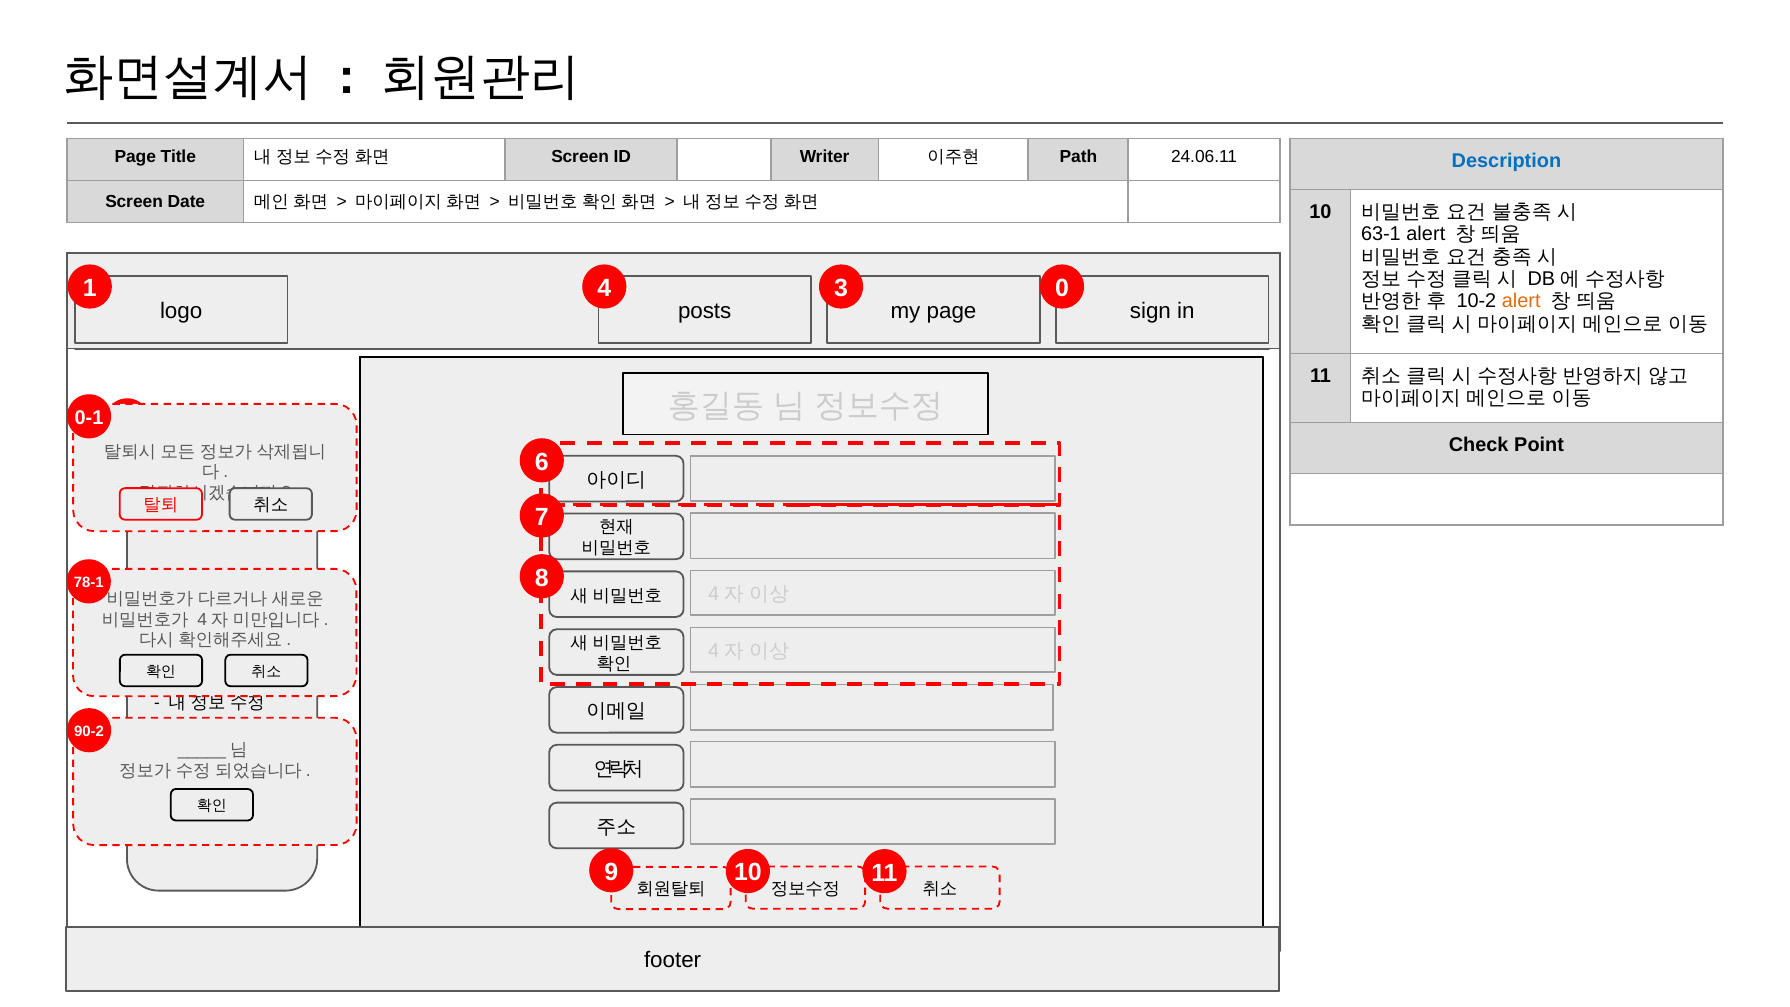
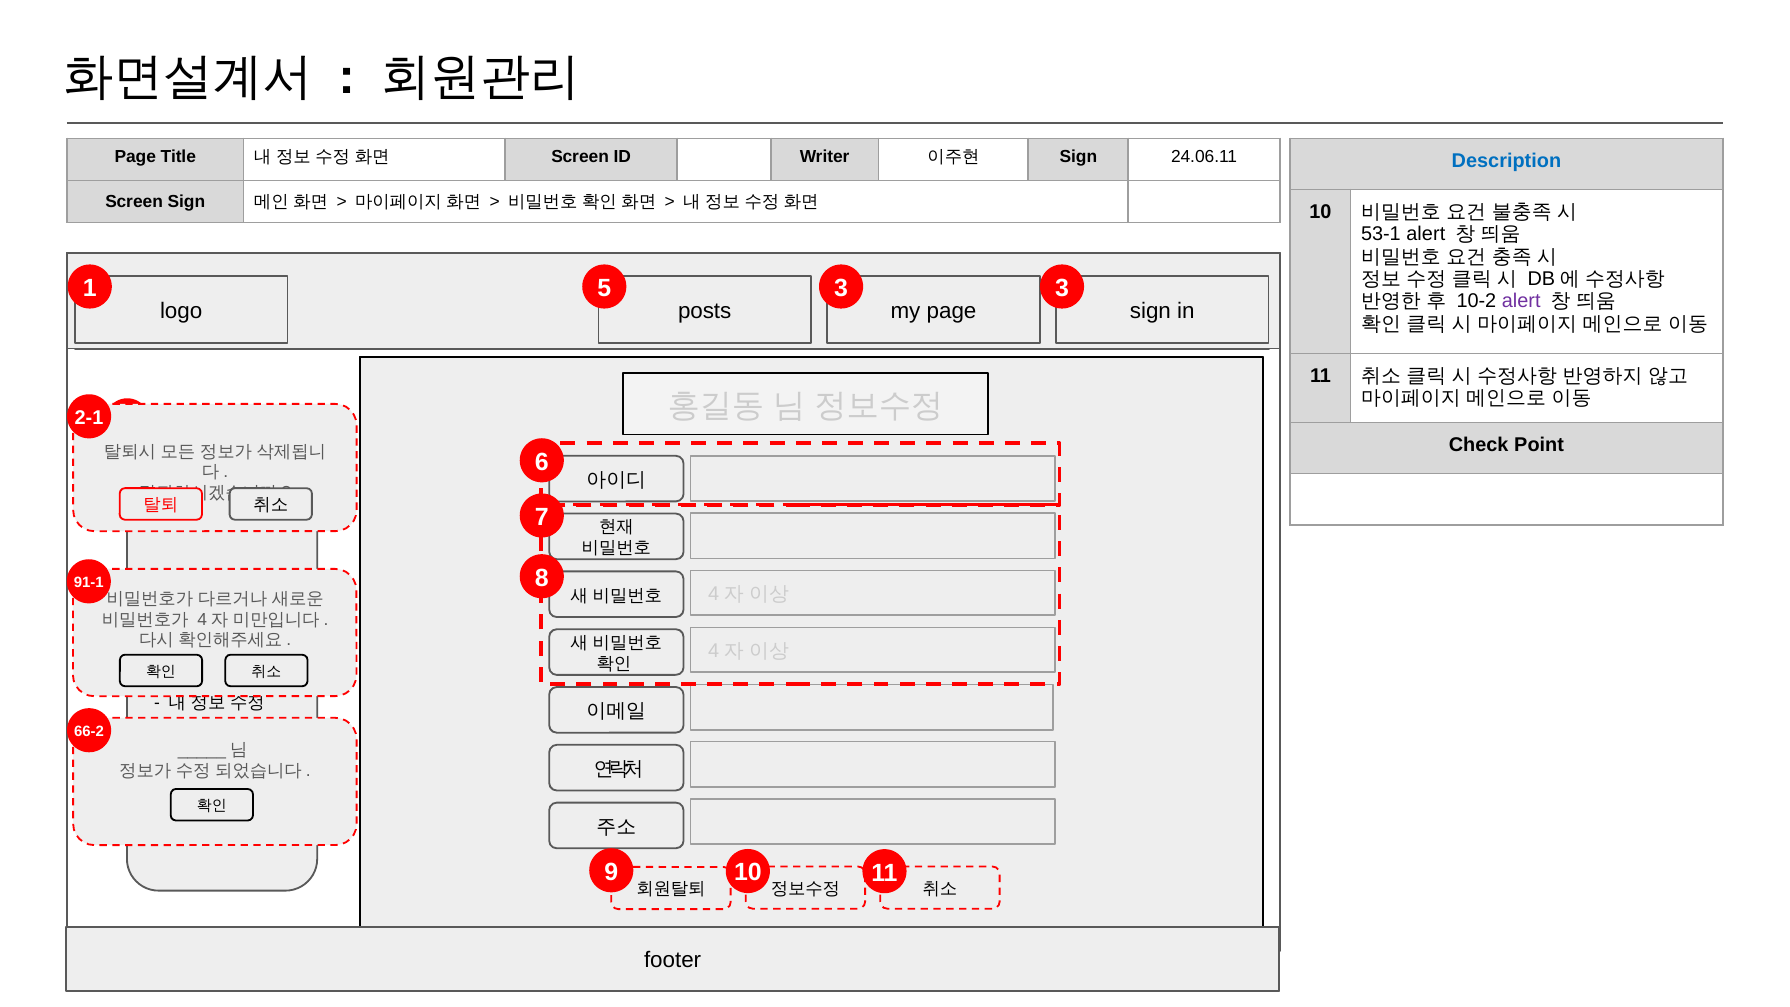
Path at (1078, 156): Path -> Sign
Screen Date: Date -> Sign
63-1: 63-1 -> 53-1
4 at (604, 288): 4 -> 5
0 at (1062, 288): 0 -> 3
alert at (1521, 301) colour: orange -> purple
0-1: 0-1 -> 2-1
78-1: 78-1 -> 91-1
90-2: 90-2 -> 66-2
